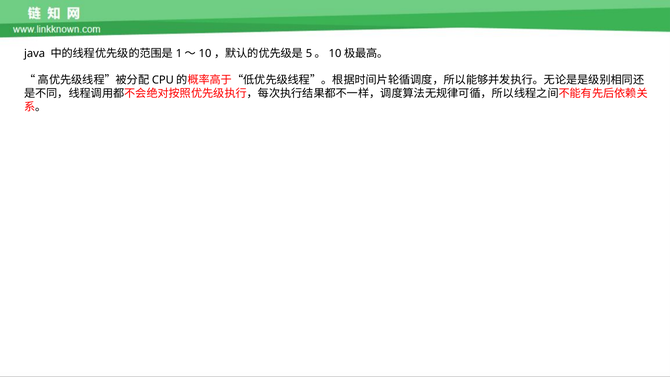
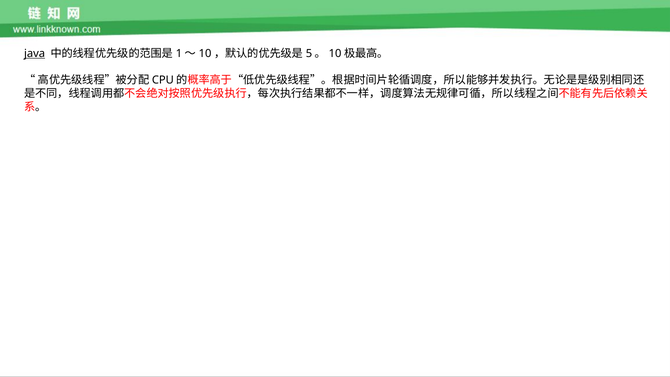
java underline: none -> present
